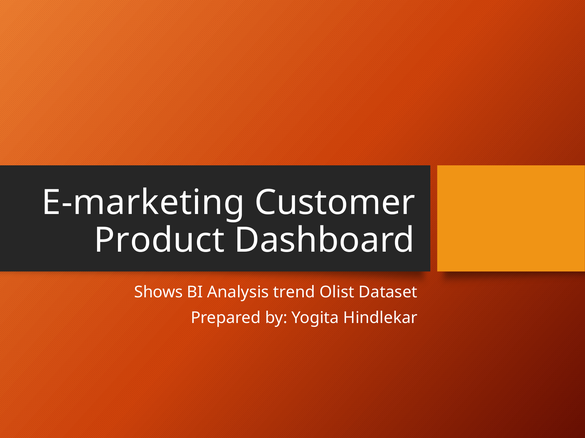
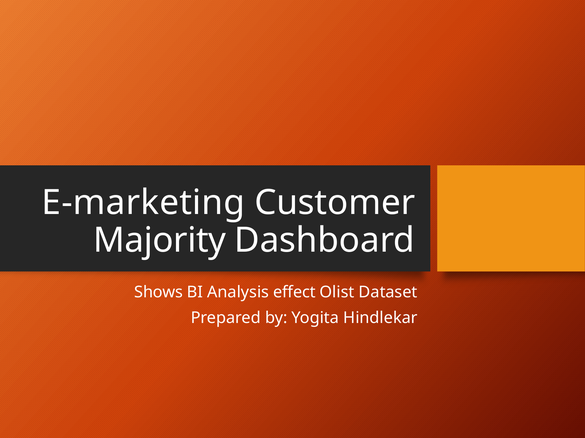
Product: Product -> Majority
trend: trend -> effect
